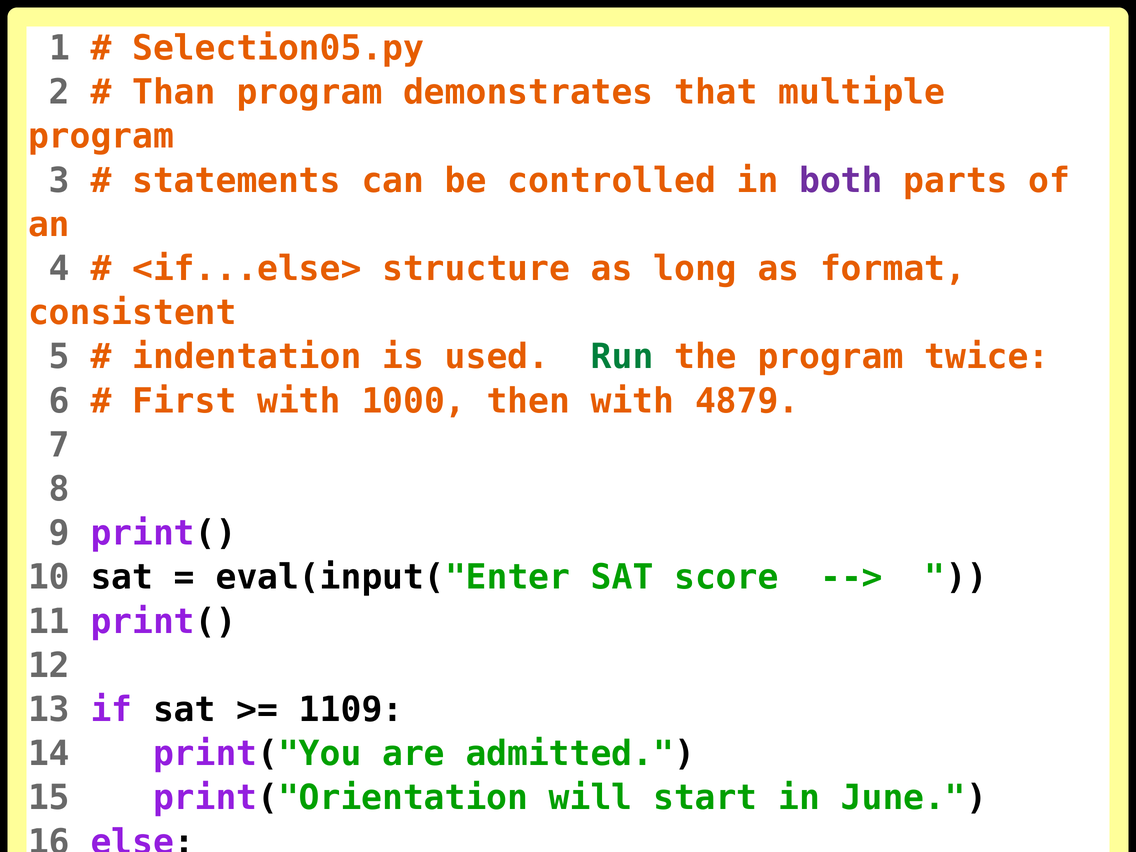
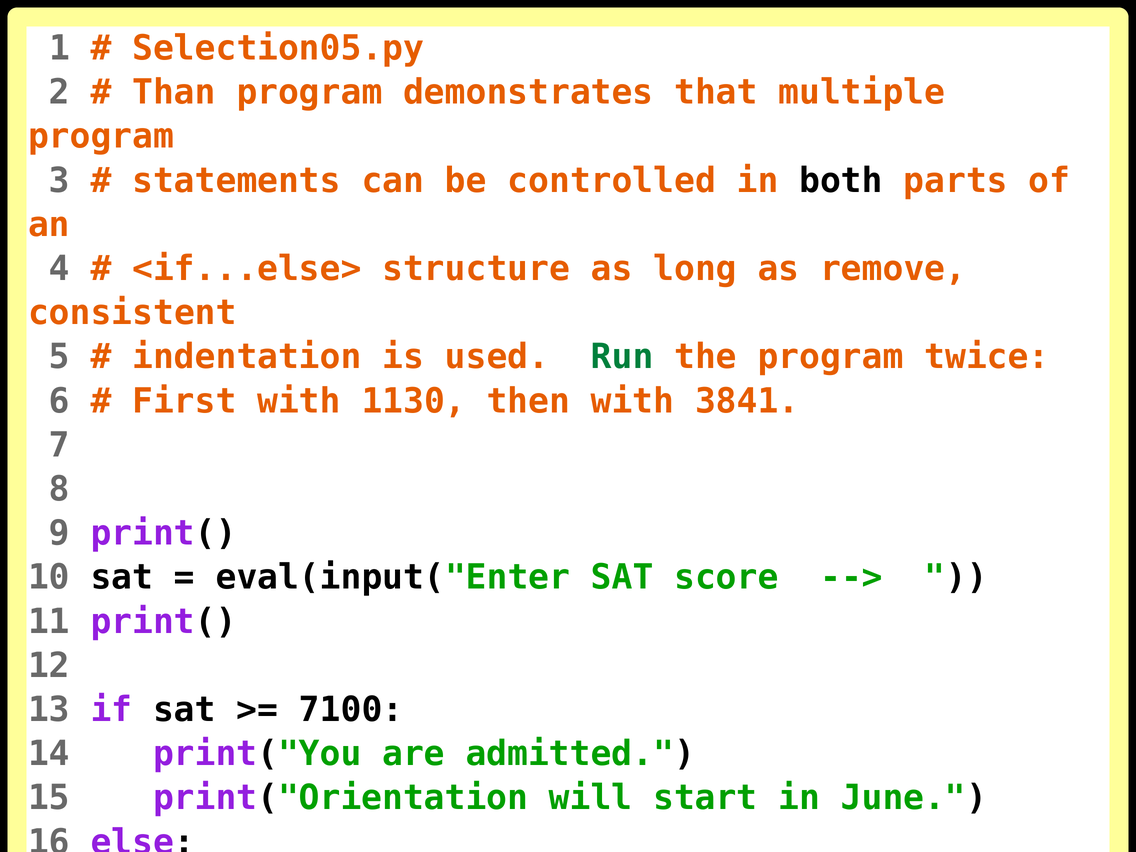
both colour: purple -> black
format: format -> remove
1000: 1000 -> 1130
4879: 4879 -> 3841
1109: 1109 -> 7100
